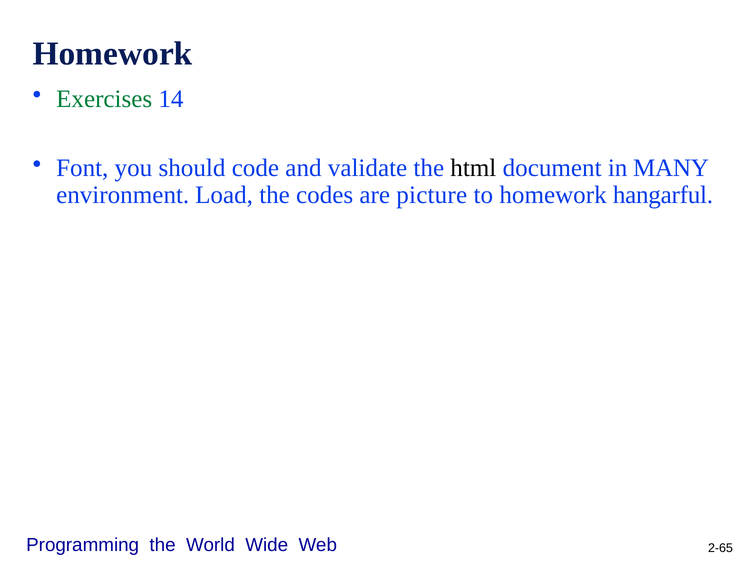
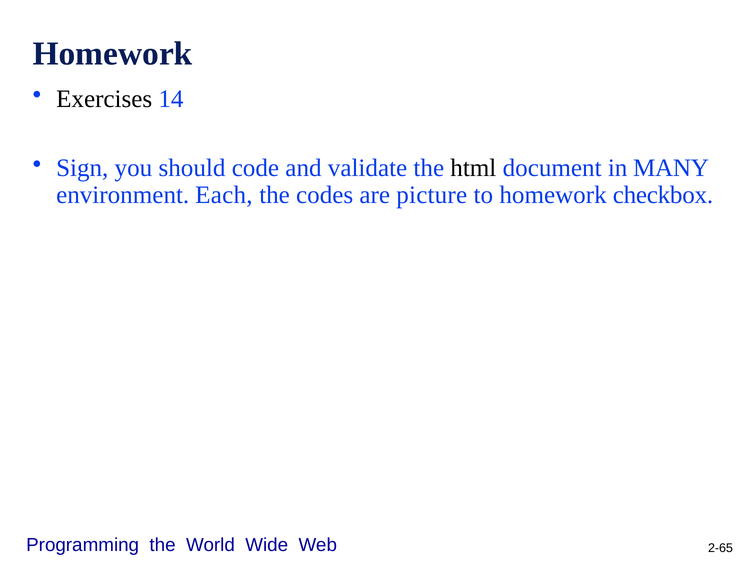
Exercises colour: green -> black
Font: Font -> Sign
Load: Load -> Each
hangarful: hangarful -> checkbox
